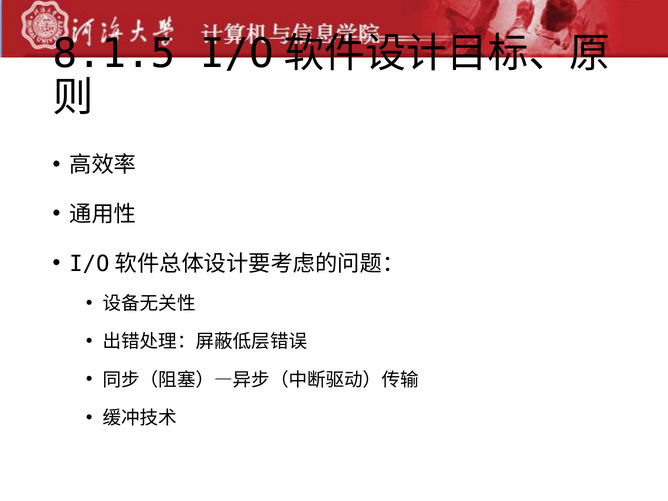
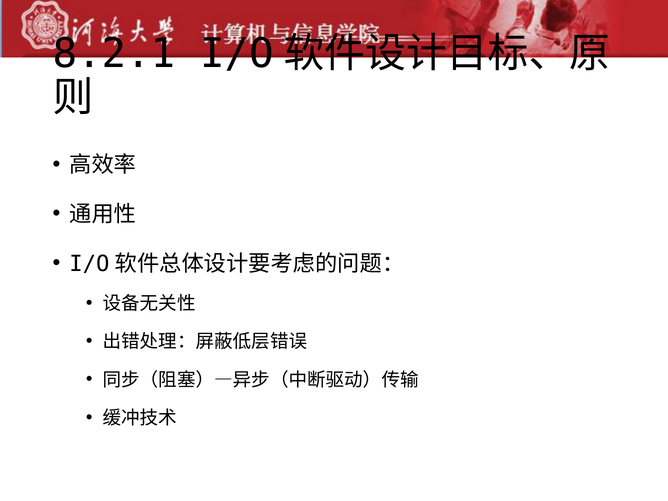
8.1.5: 8.1.5 -> 8.2.1
